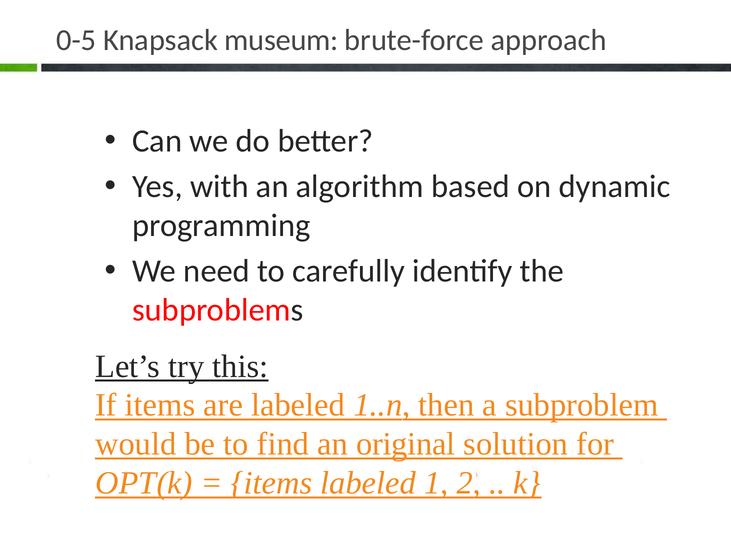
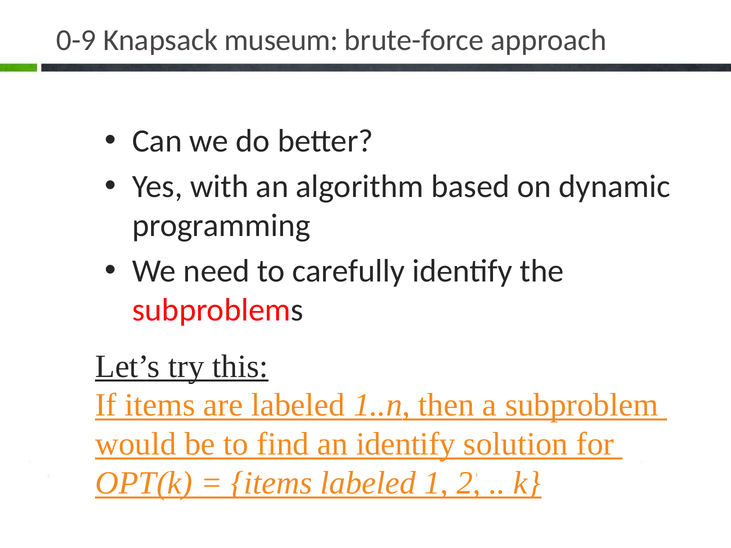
0-5: 0-5 -> 0-9
an original: original -> identify
